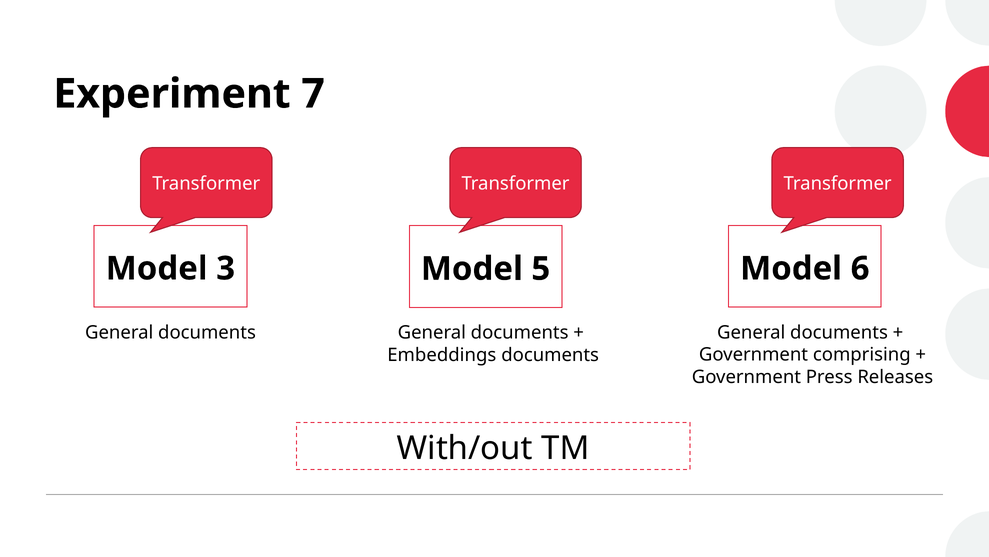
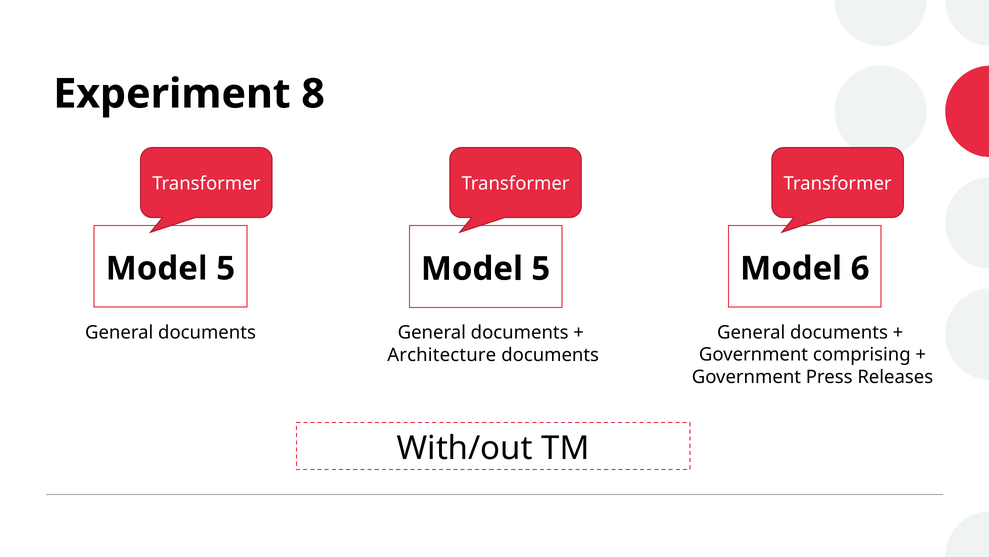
7: 7 -> 8
3 at (226, 268): 3 -> 5
Embeddings: Embeddings -> Architecture
